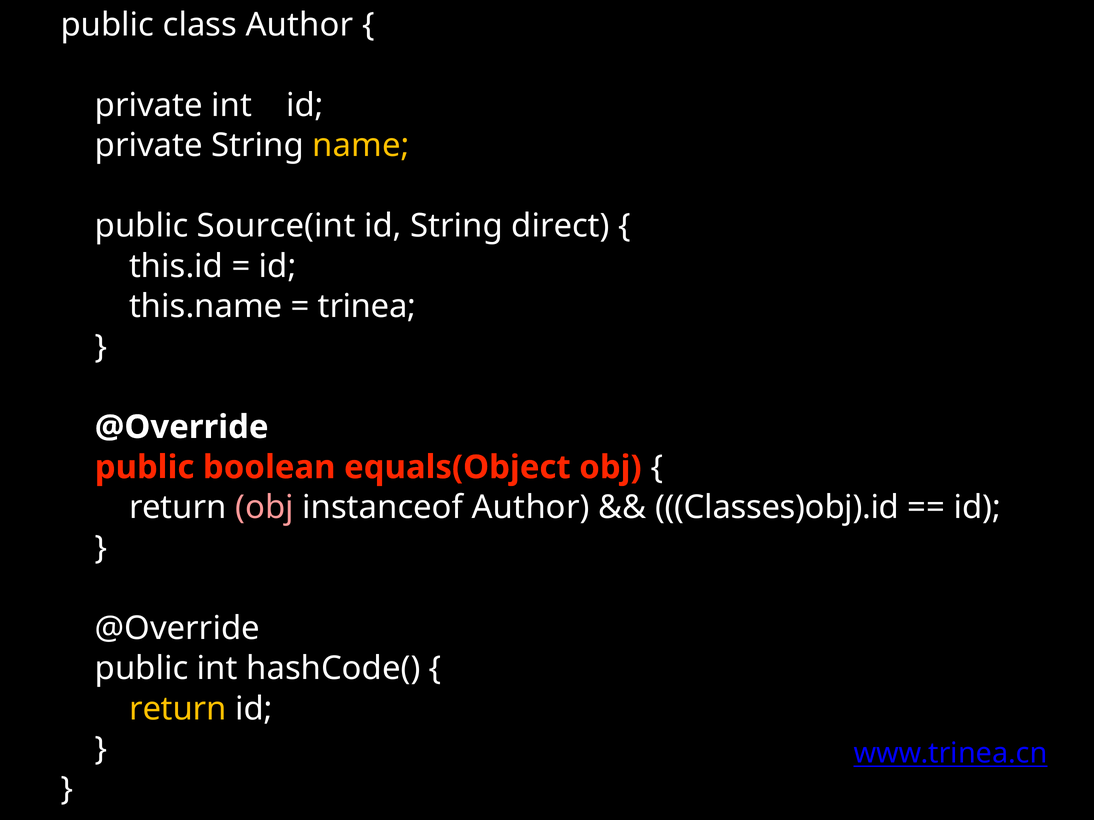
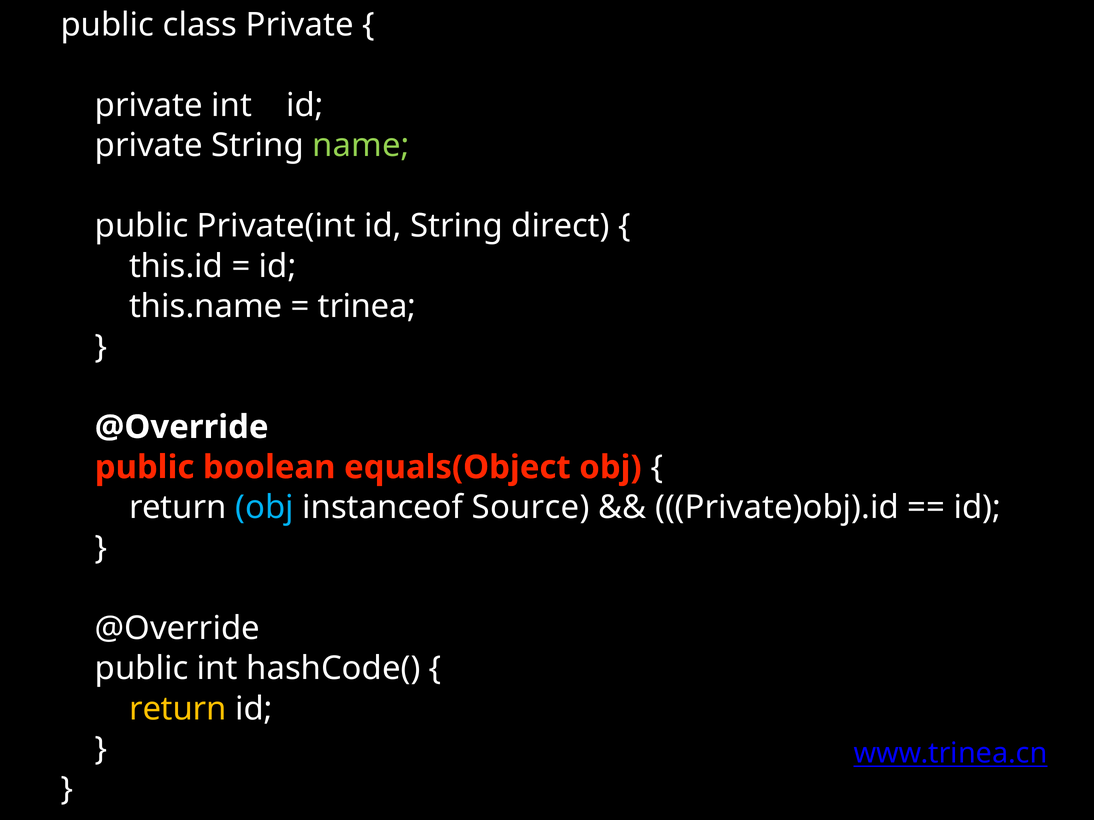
class Author: Author -> Private
name colour: yellow -> light green
Source(int: Source(int -> Private(int
obj at (264, 508) colour: pink -> light blue
instanceof Author: Author -> Source
Classes)obj).id: Classes)obj).id -> Private)obj).id
